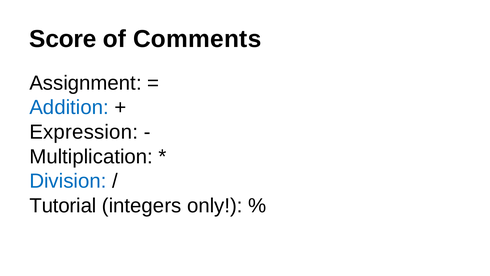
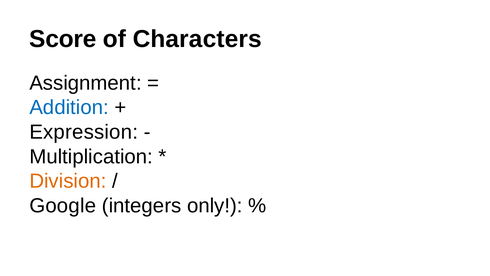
Comments: Comments -> Characters
Division colour: blue -> orange
Tutorial: Tutorial -> Google
